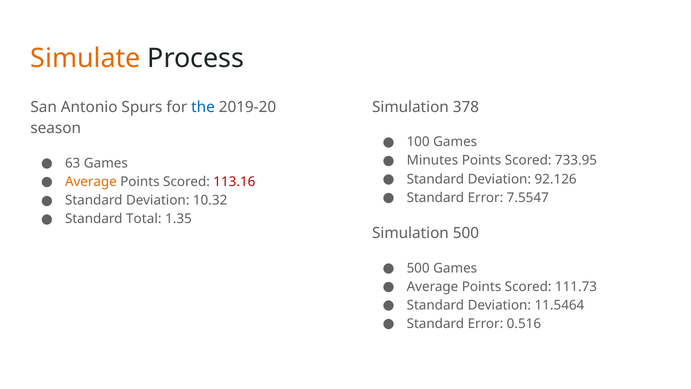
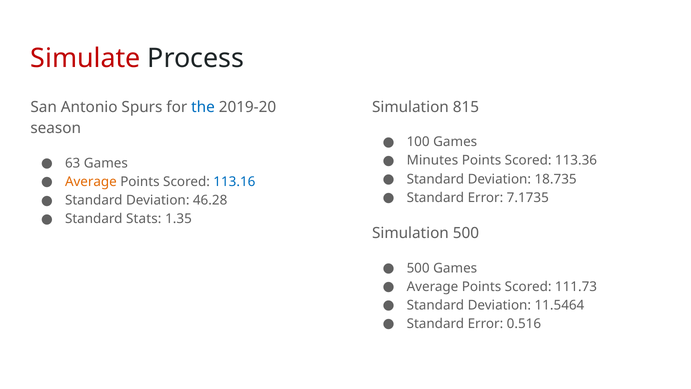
Simulate colour: orange -> red
378: 378 -> 815
733.95: 733.95 -> 113.36
92.126: 92.126 -> 18.735
113.16 colour: red -> blue
7.5547: 7.5547 -> 7.1735
10.32: 10.32 -> 46.28
Total: Total -> Stats
